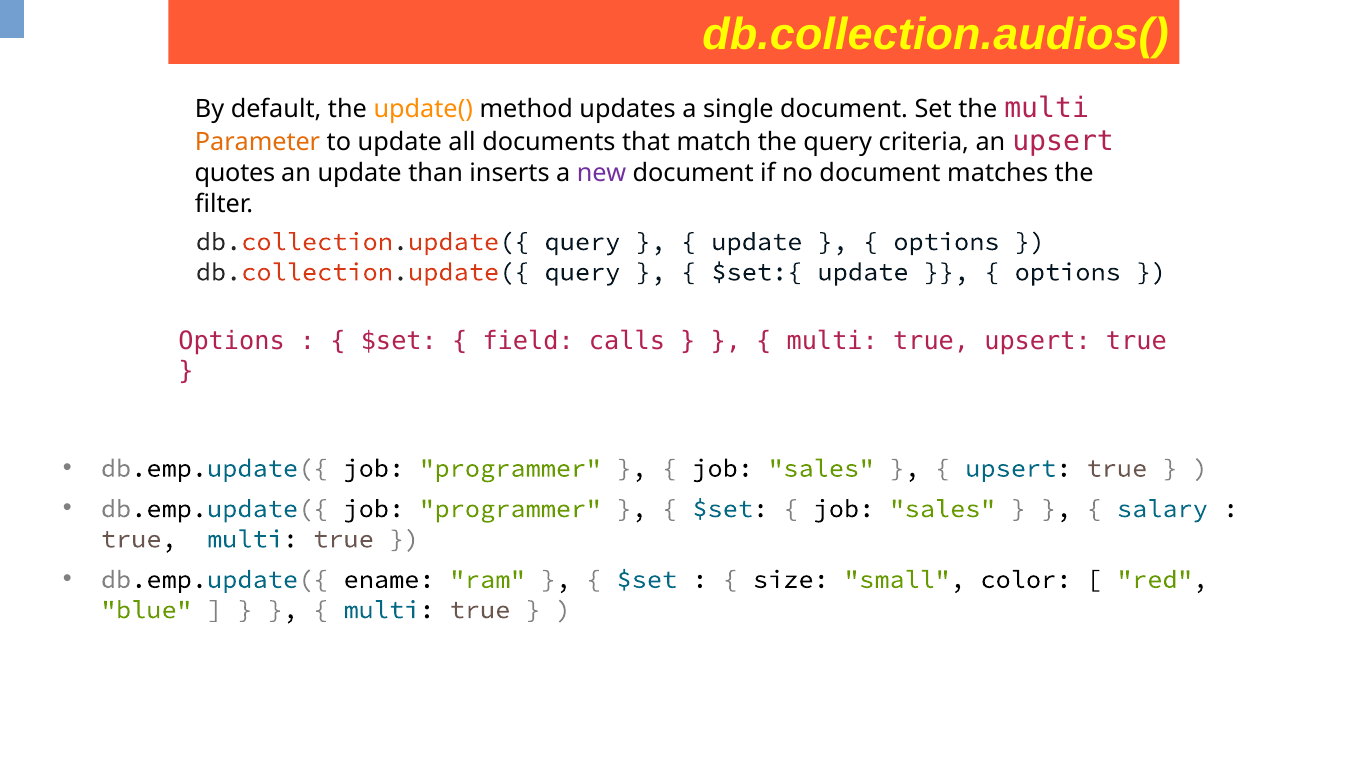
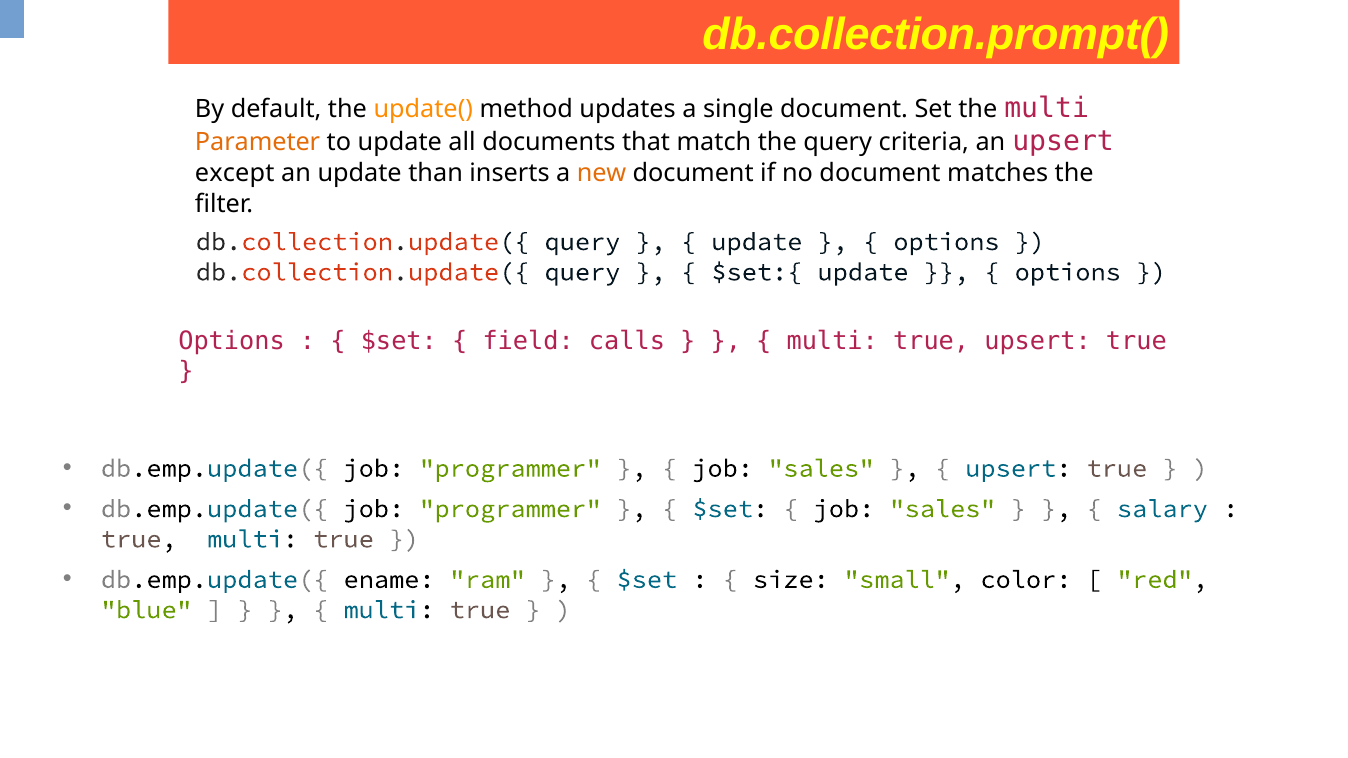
db.collection.audios(: db.collection.audios( -> db.collection.prompt(
quotes: quotes -> except
new colour: purple -> orange
